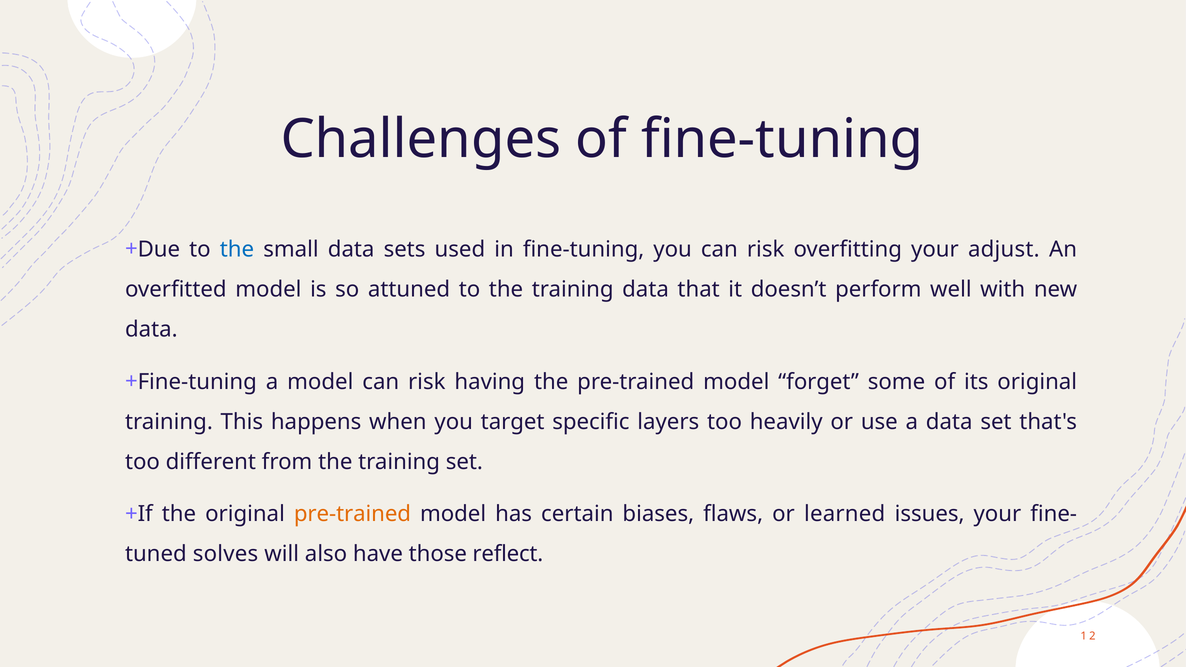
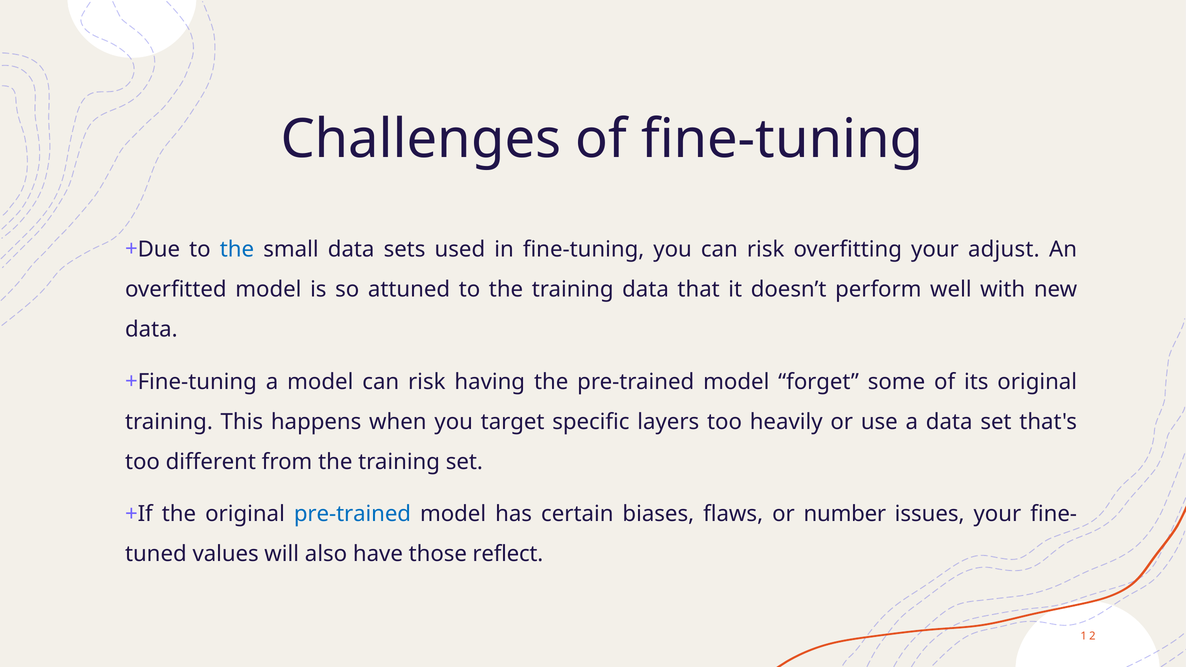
pre-trained at (352, 514) colour: orange -> blue
learned: learned -> number
solves: solves -> values
